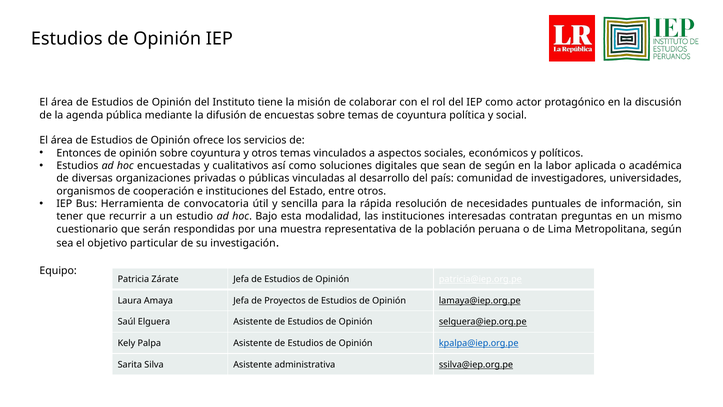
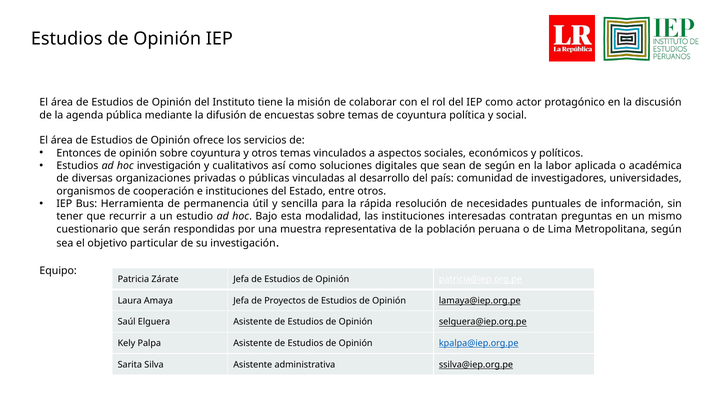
hoc encuestadas: encuestadas -> investigación
convocatoria: convocatoria -> permanencia
